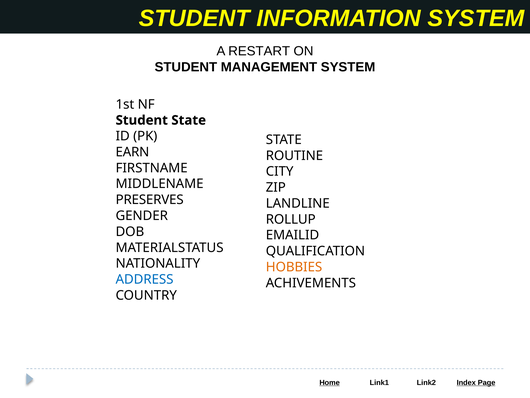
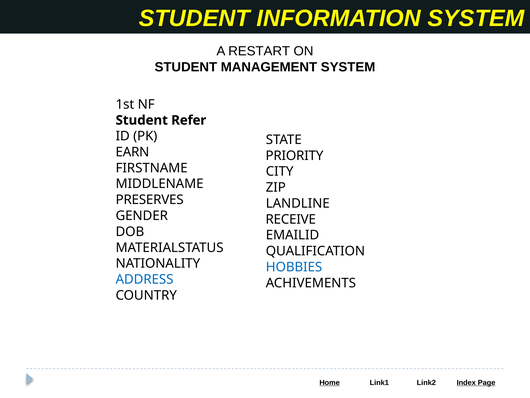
Student State: State -> Refer
ROUTINE: ROUTINE -> PRIORITY
ROLLUP: ROLLUP -> RECEIVE
HOBBIES colour: orange -> blue
